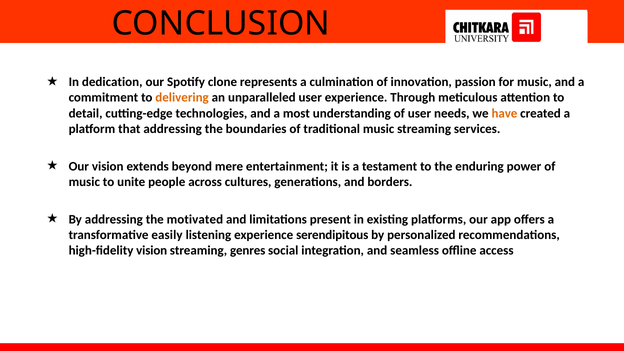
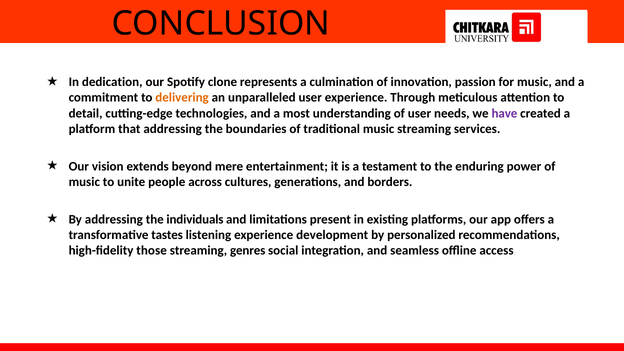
have colour: orange -> purple
motivated: motivated -> individuals
easily: easily -> tastes
serendipitous: serendipitous -> development
high-fidelity vision: vision -> those
